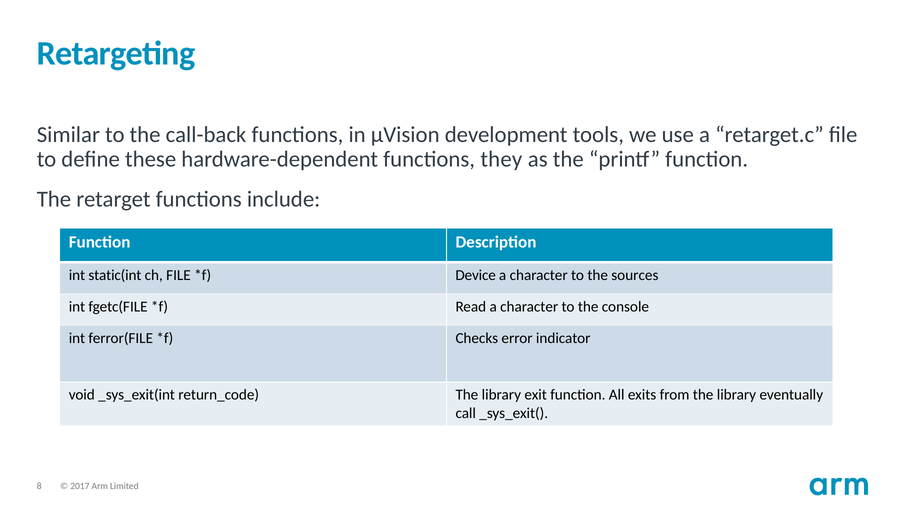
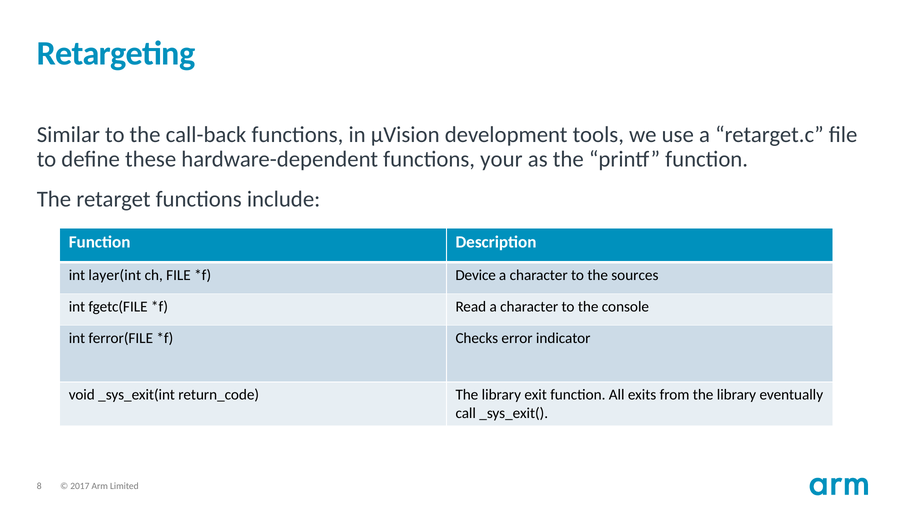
they: they -> your
static(int: static(int -> layer(int
